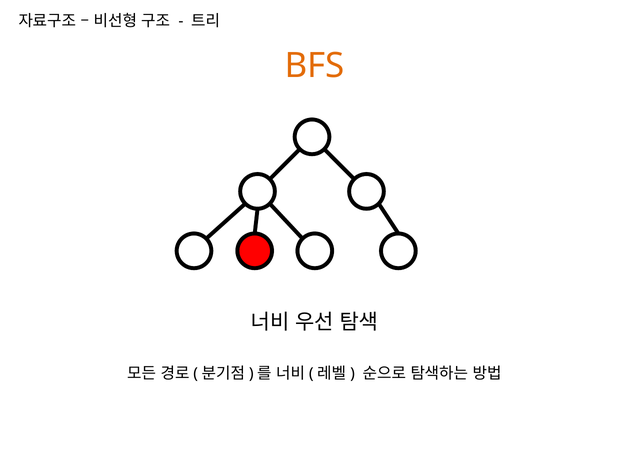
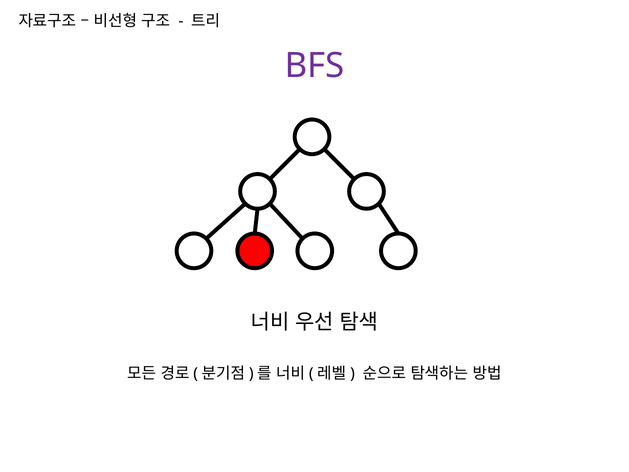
BFS colour: orange -> purple
